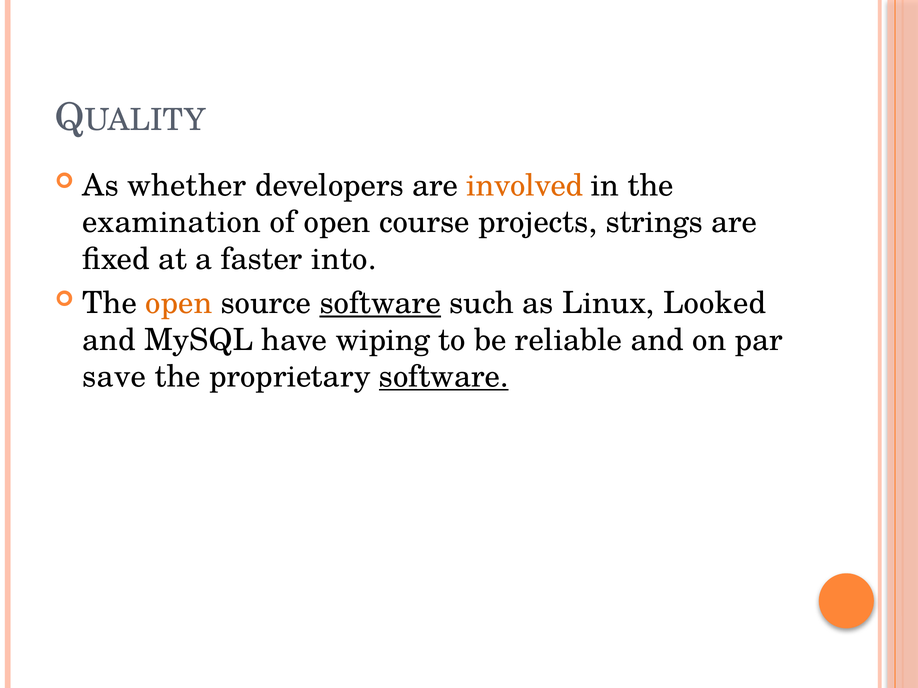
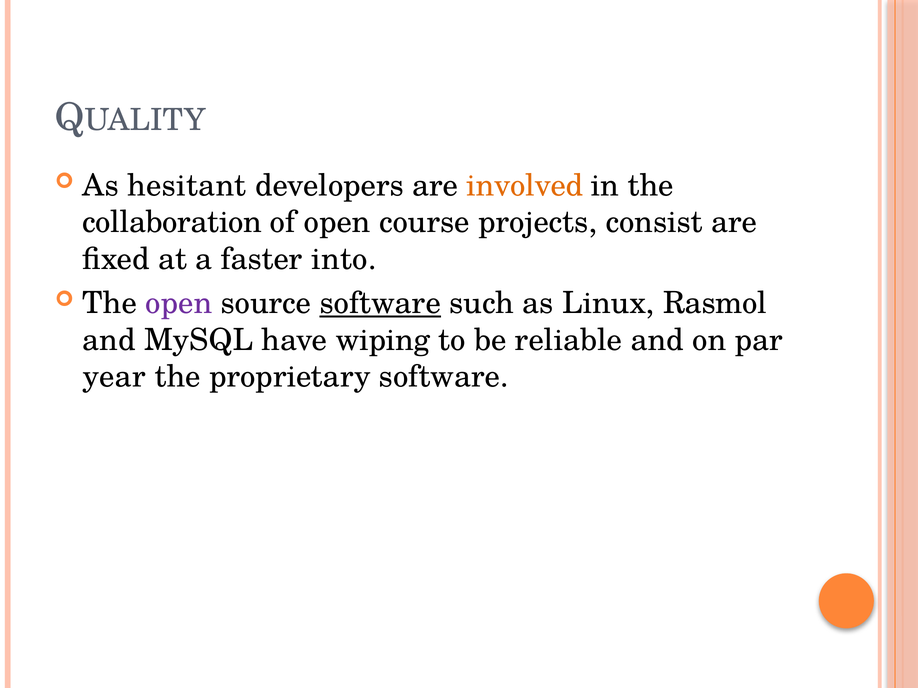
whether: whether -> hesitant
examination: examination -> collaboration
strings: strings -> consist
open at (179, 303) colour: orange -> purple
Looked: Looked -> Rasmol
save: save -> year
software at (444, 377) underline: present -> none
